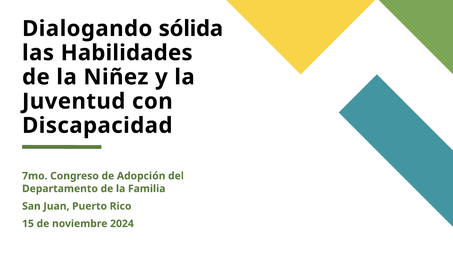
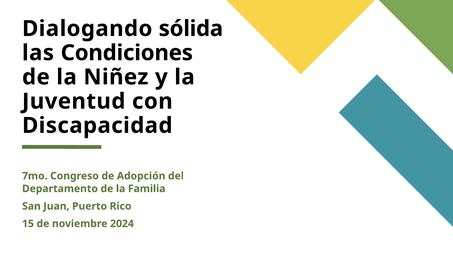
Habilidades: Habilidades -> Condiciones
